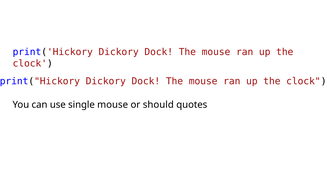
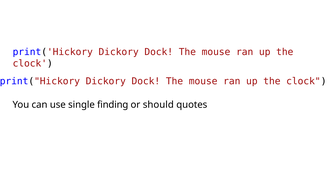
single mouse: mouse -> finding
